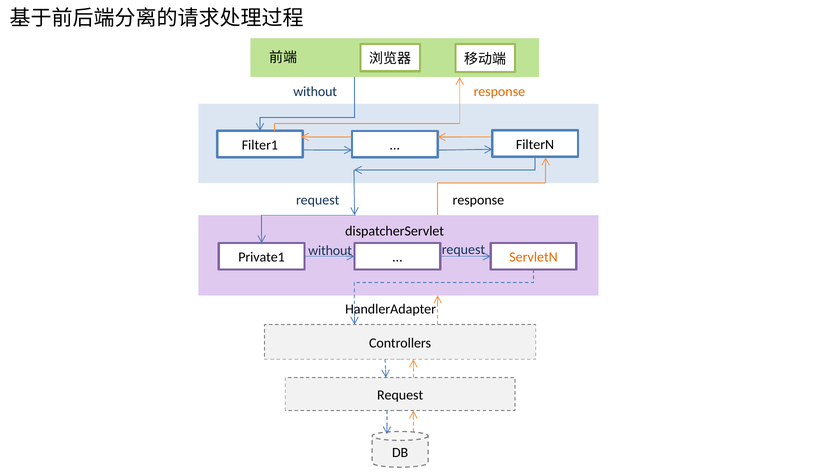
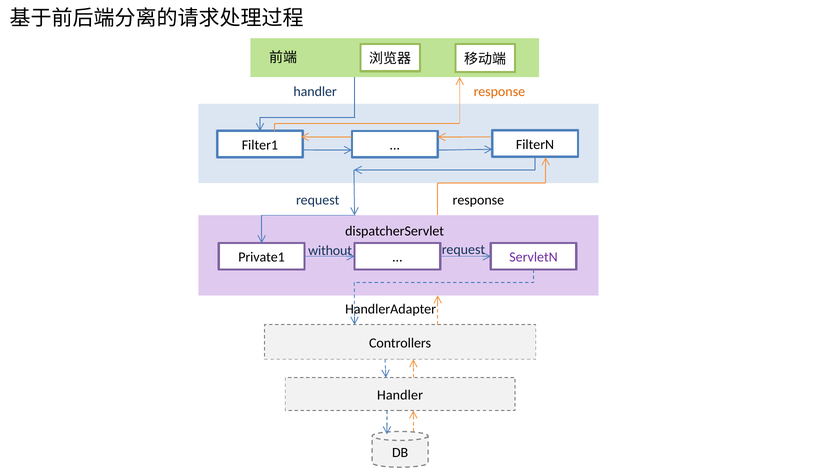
without at (315, 92): without -> handler
ServletN colour: orange -> purple
Request at (400, 395): Request -> Handler
